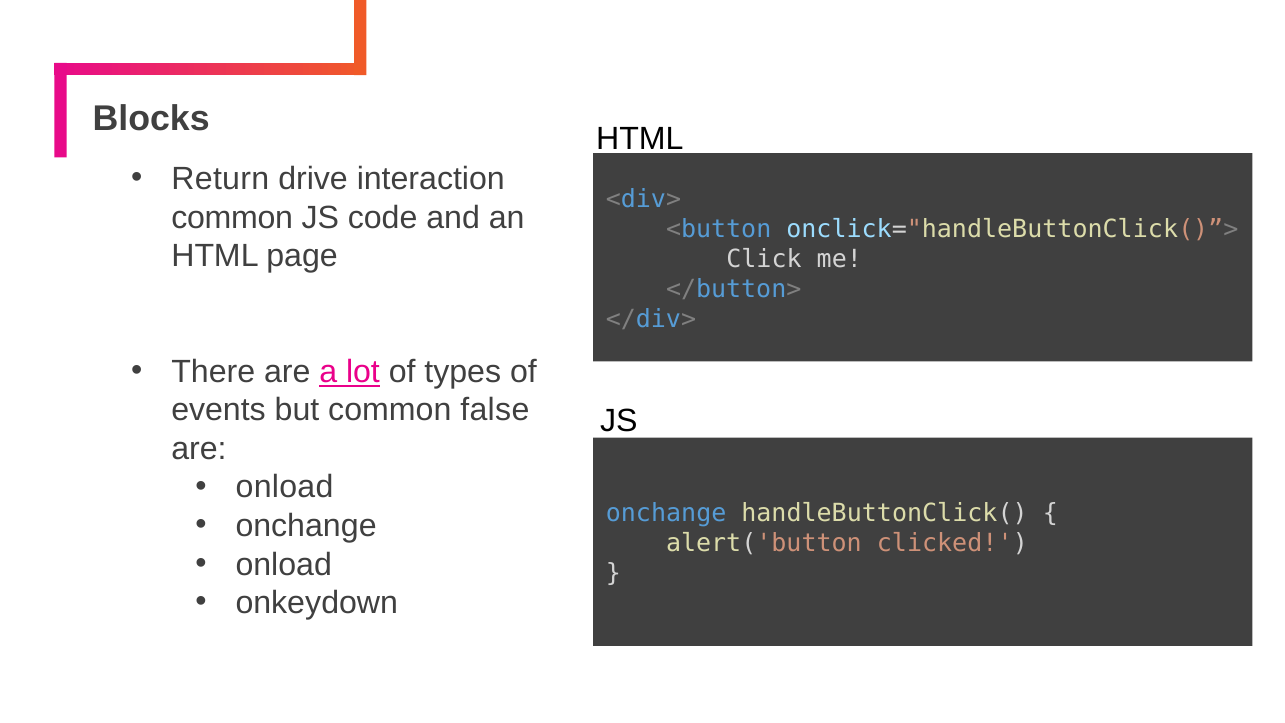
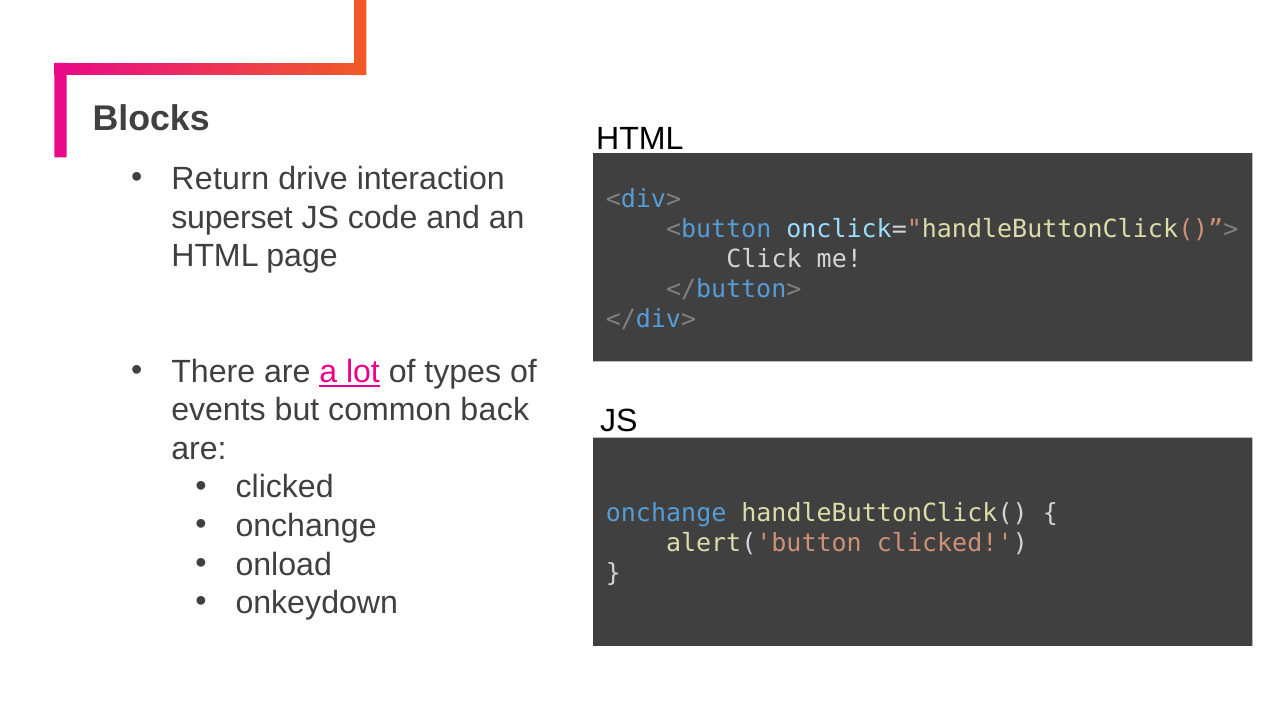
common at (232, 217): common -> superset
false: false -> back
onload at (285, 487): onload -> clicked
